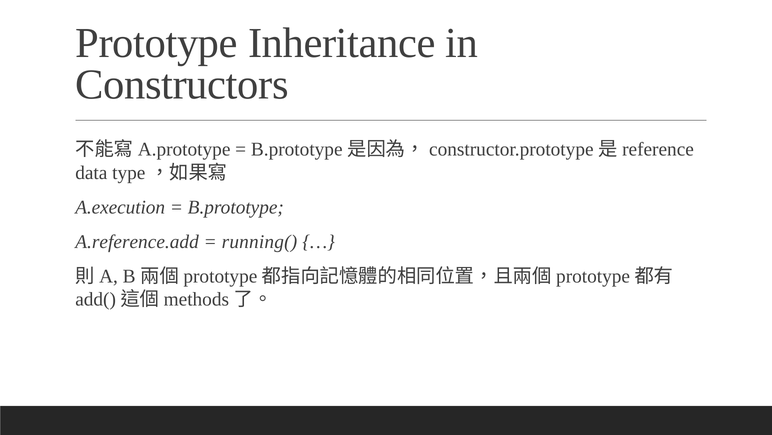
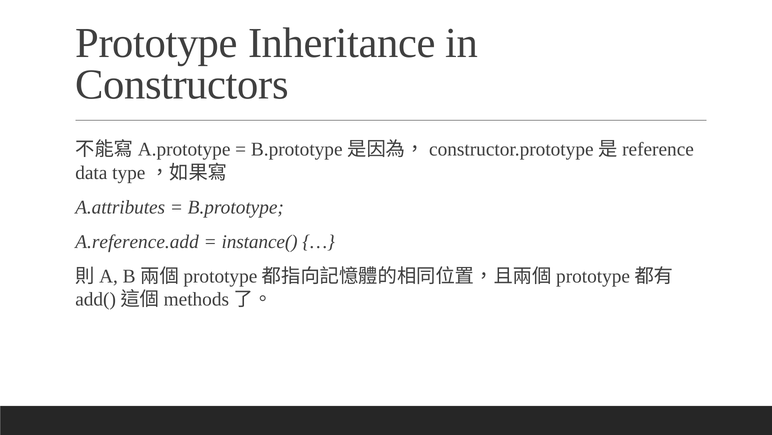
A.execution: A.execution -> A.attributes
running(: running( -> instance(
